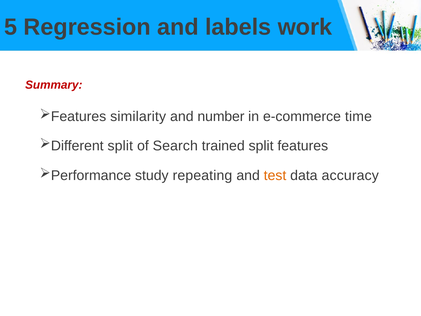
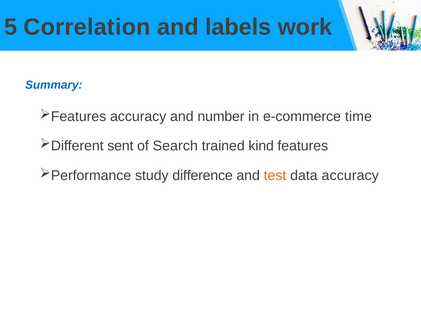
Regression: Regression -> Correlation
Summary colour: red -> blue
similarity at (138, 116): similarity -> accuracy
split at (120, 146): split -> sent
trained split: split -> kind
repeating: repeating -> difference
